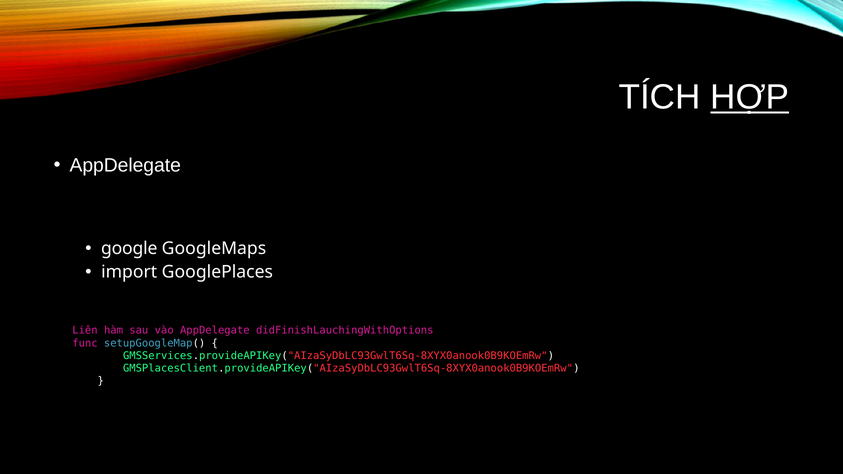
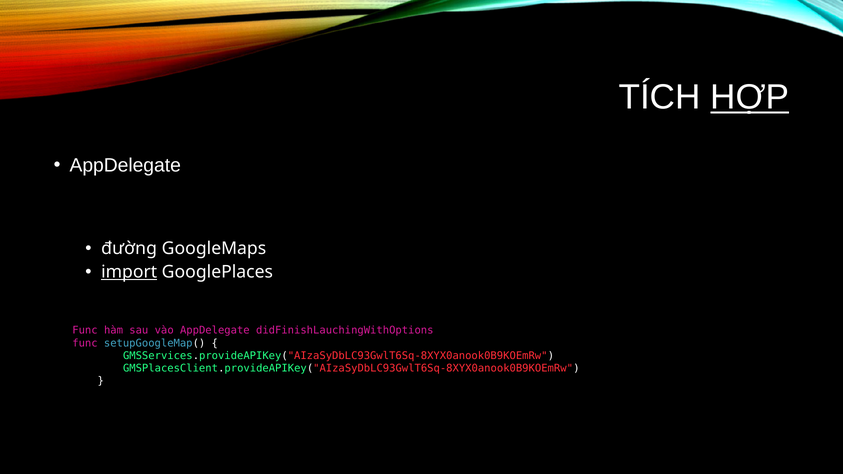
google: google -> đường
import underline: none -> present
Liên at (85, 331): Liên -> Func
